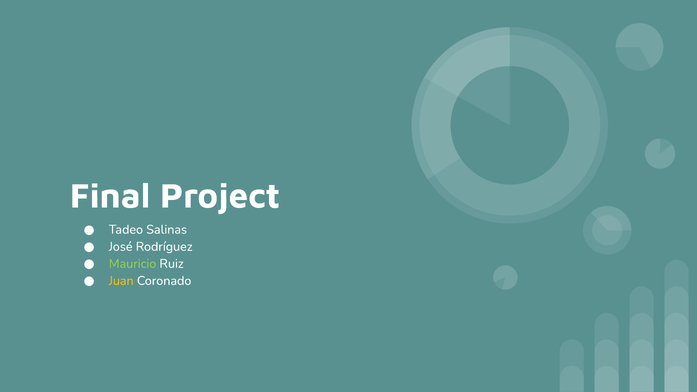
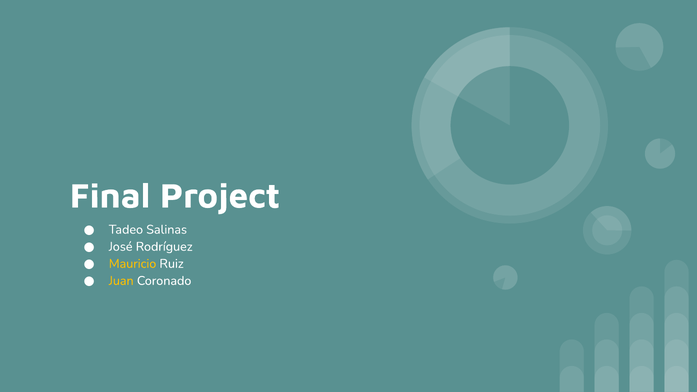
Mauricio colour: light green -> yellow
